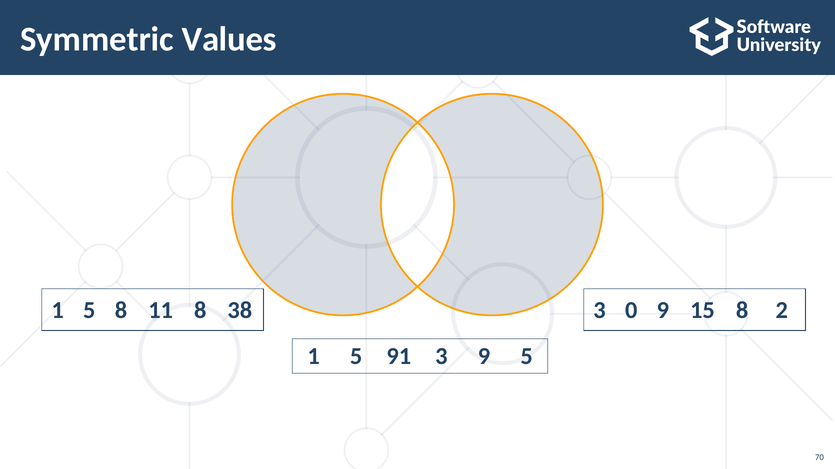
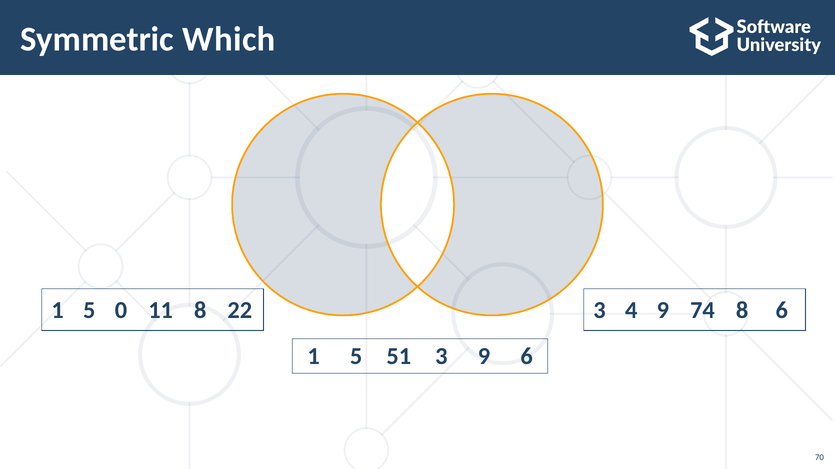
Values: Values -> Which
5 8: 8 -> 0
38: 38 -> 22
0: 0 -> 4
15: 15 -> 74
8 2: 2 -> 6
91: 91 -> 51
9 5: 5 -> 6
